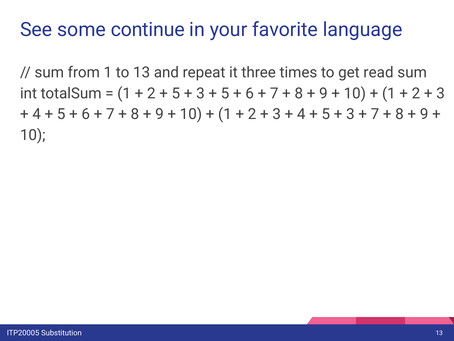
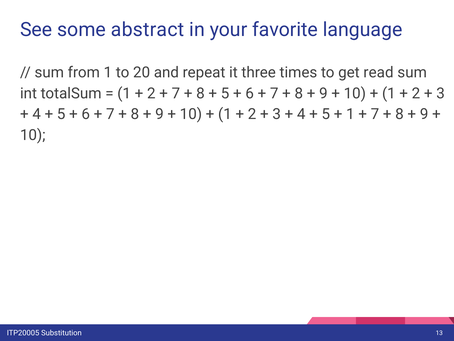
continue: continue -> abstract
to 13: 13 -> 20
5 at (176, 93): 5 -> 7
3 at (200, 93): 3 -> 8
3 at (350, 114): 3 -> 1
